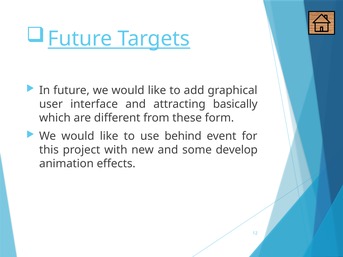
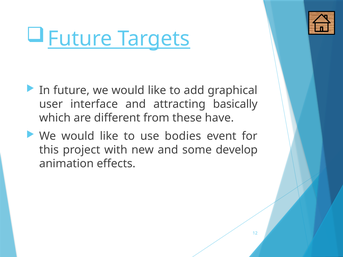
form: form -> have
behind: behind -> bodies
